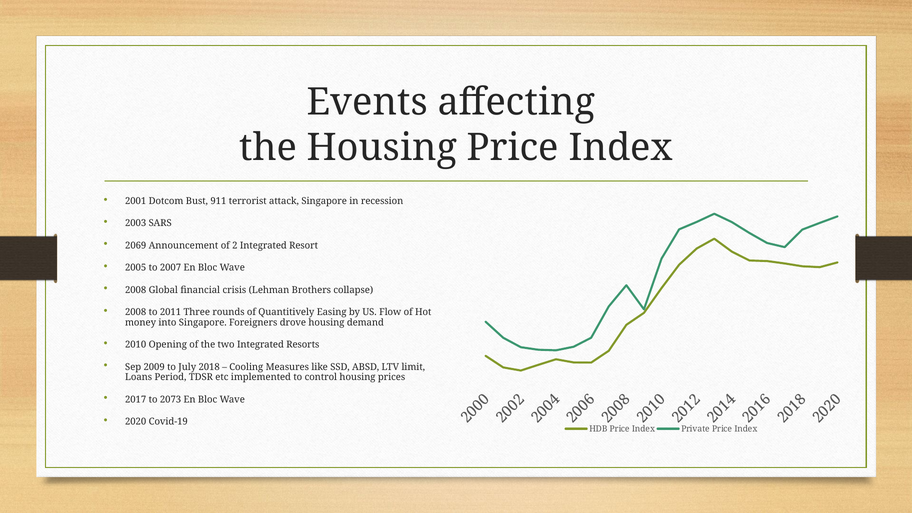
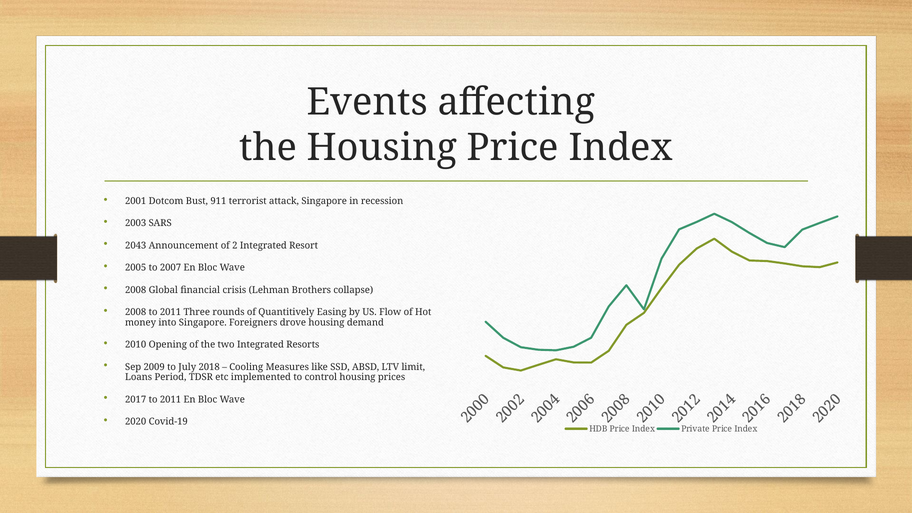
2069: 2069 -> 2043
2017 to 2073: 2073 -> 2011
